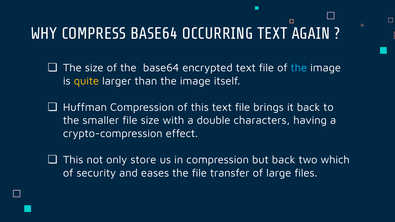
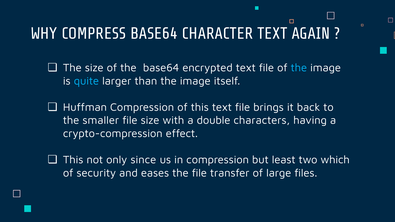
OCCURRING: OCCURRING -> CHARACTER
quite colour: yellow -> light blue
store: store -> since
but back: back -> least
